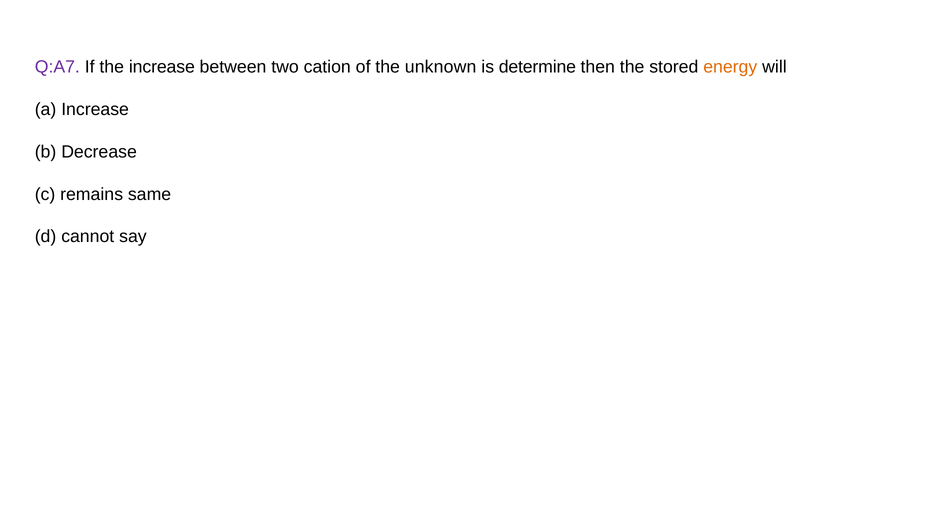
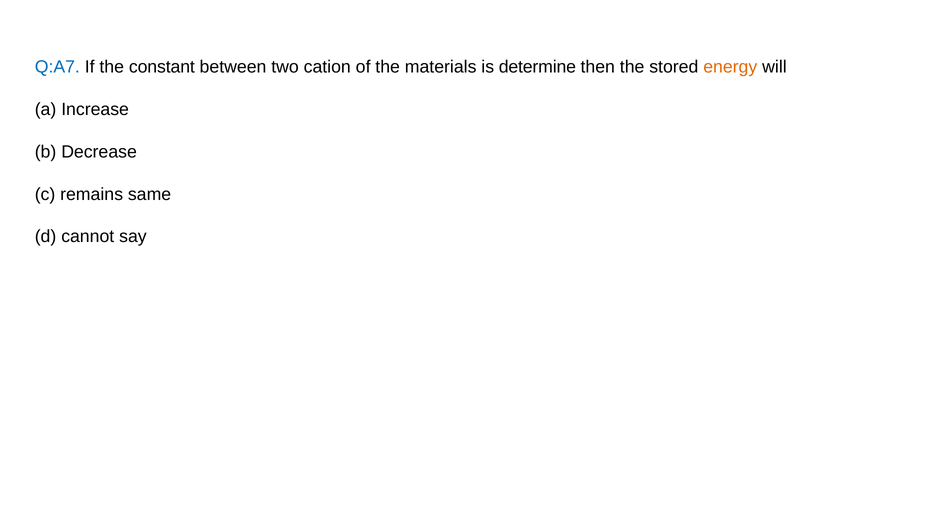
Q:A7 colour: purple -> blue
the increase: increase -> constant
unknown: unknown -> materials
